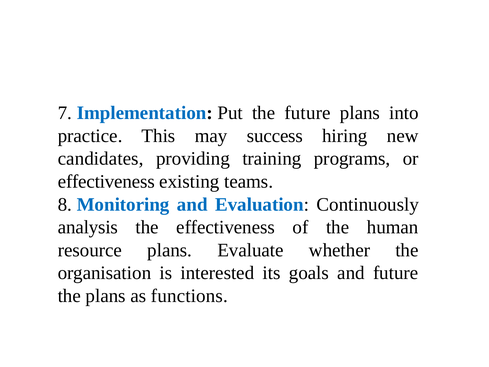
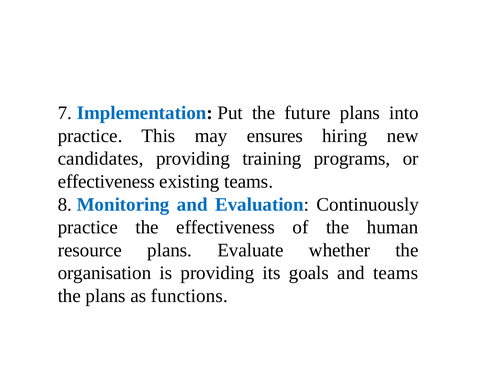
success: success -> ensures
analysis at (88, 227): analysis -> practice
is interested: interested -> providing
and future: future -> teams
